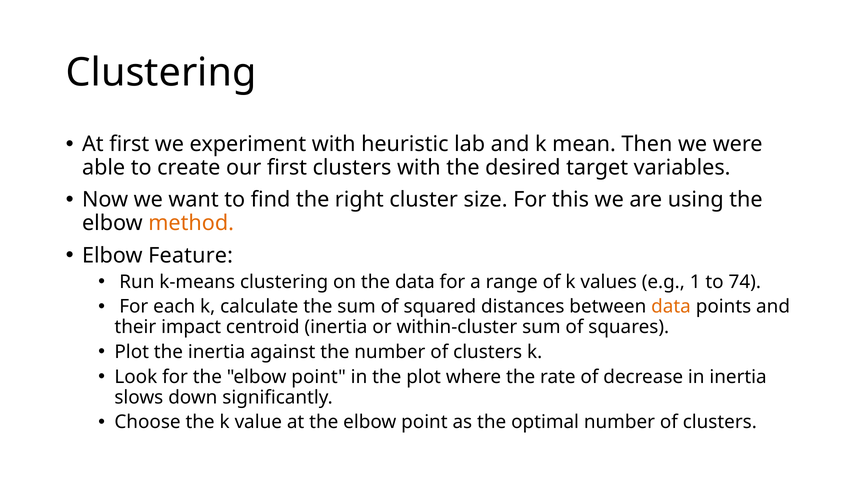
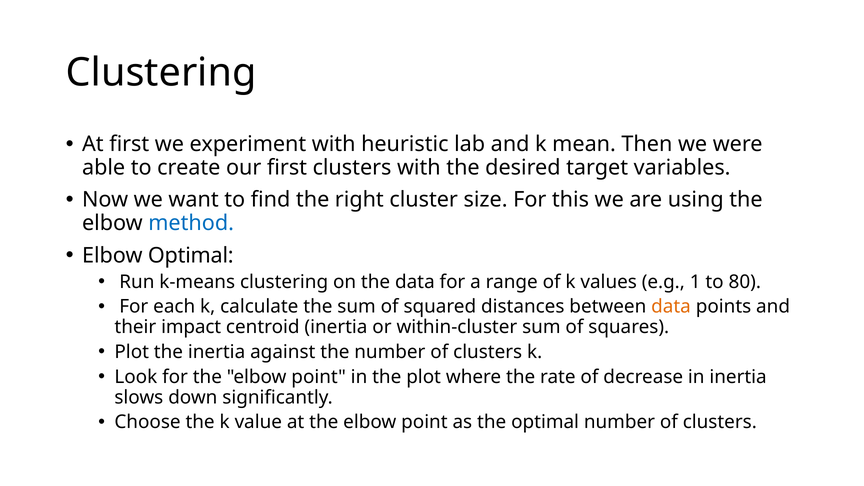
method colour: orange -> blue
Elbow Feature: Feature -> Optimal
74: 74 -> 80
